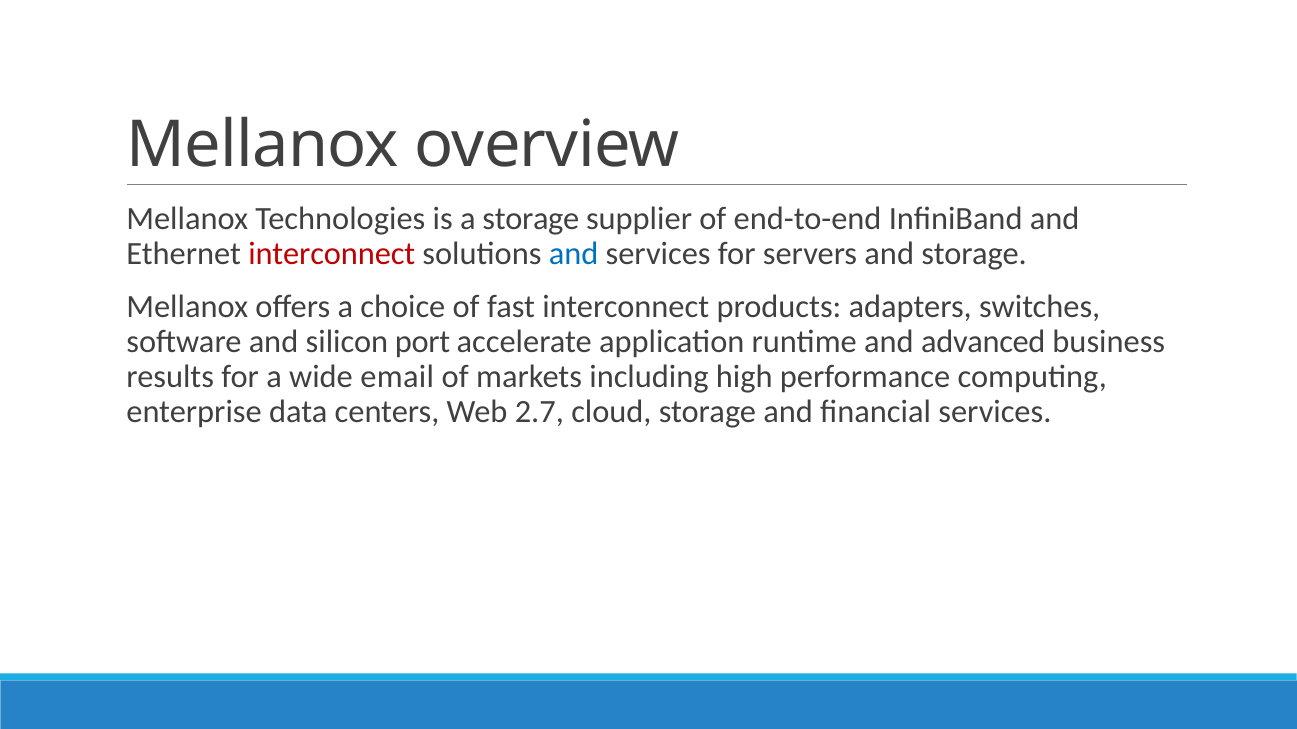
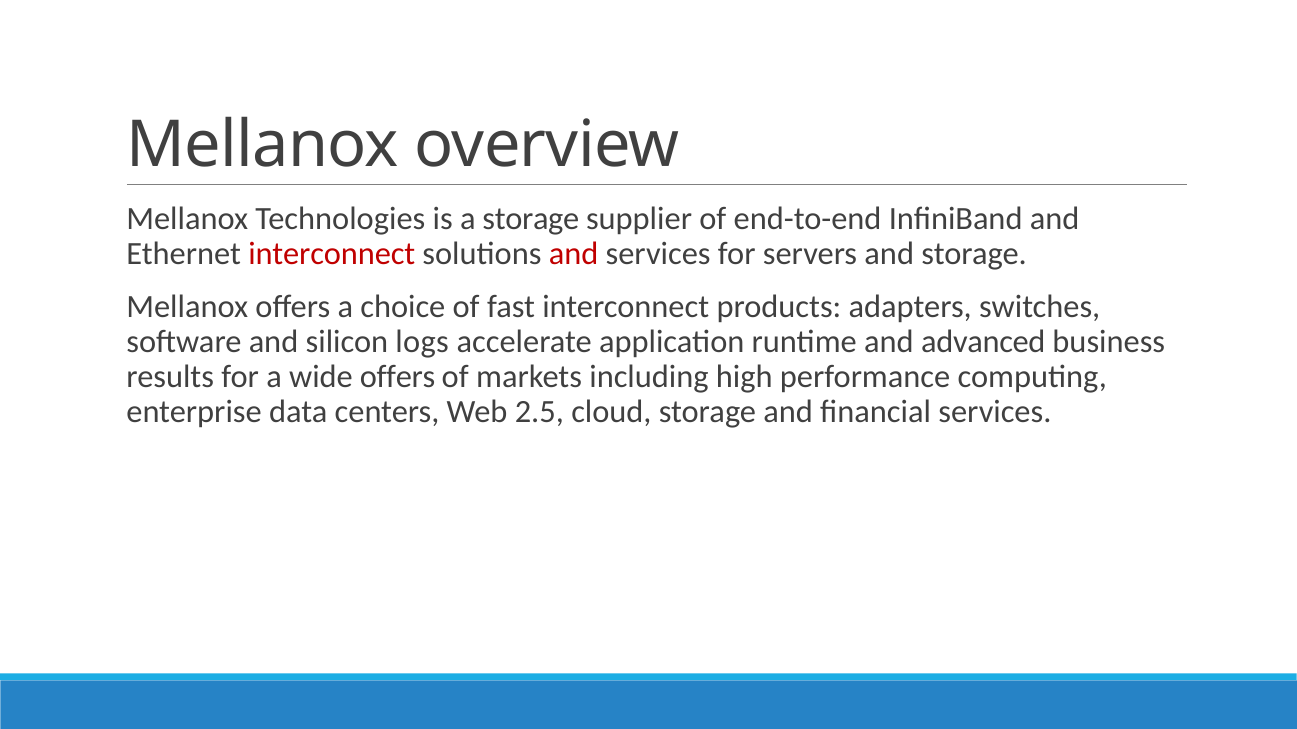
and at (574, 254) colour: blue -> red
port: port -> logs
wide email: email -> offers
2.7: 2.7 -> 2.5
